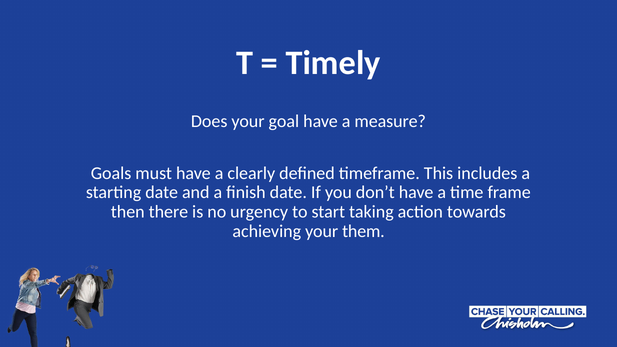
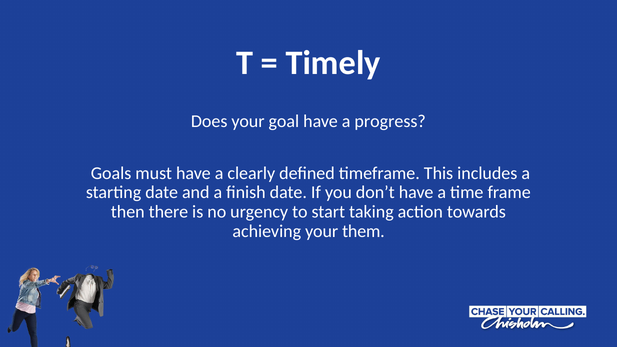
measure: measure -> progress
